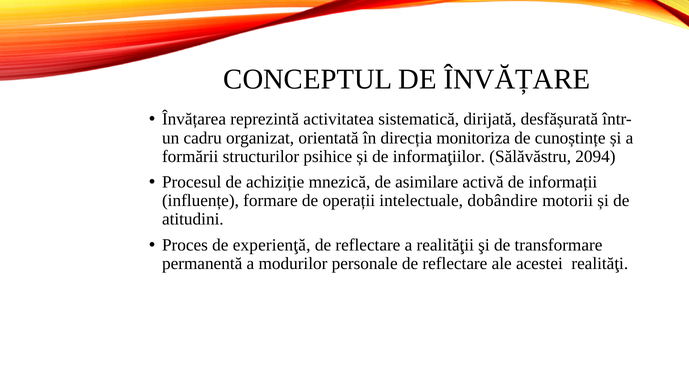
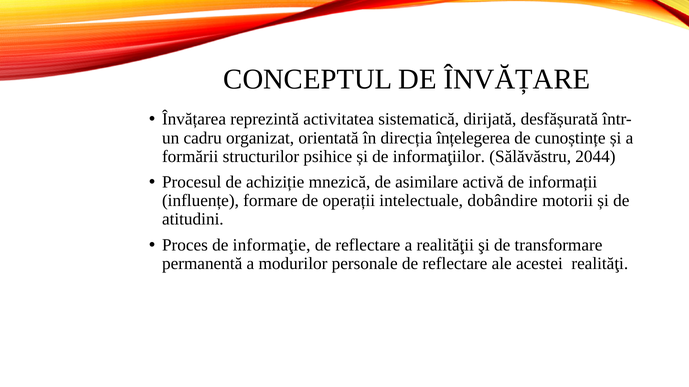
monitoriza: monitoriza -> înțelegerea
2094: 2094 -> 2044
experienţă: experienţă -> informaţie
